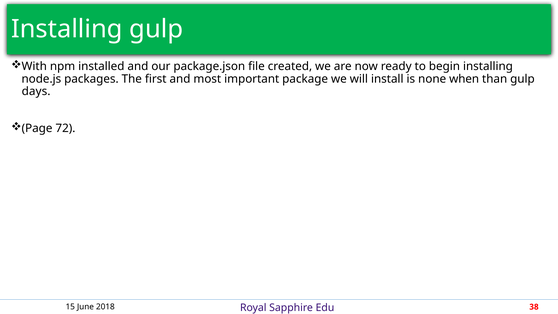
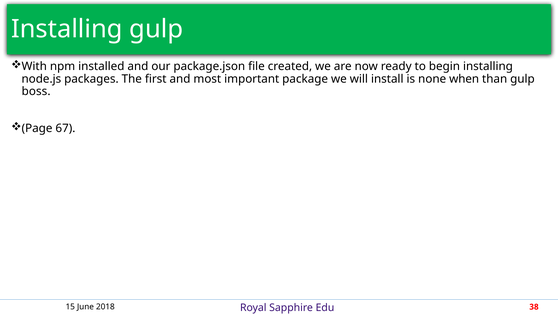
days: days -> boss
72: 72 -> 67
